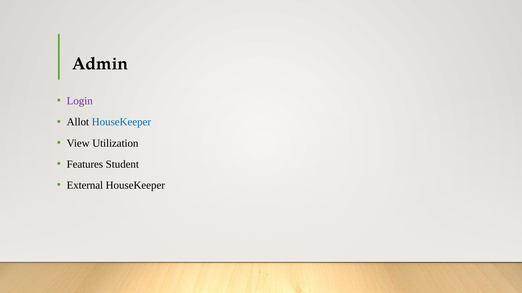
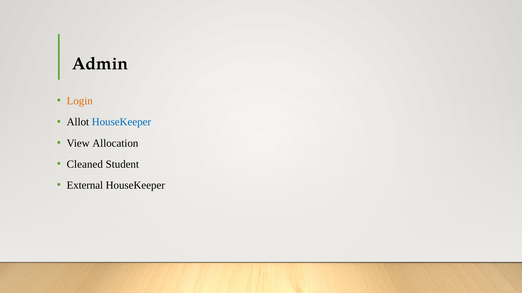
Login colour: purple -> orange
Utilization: Utilization -> Allocation
Features: Features -> Cleaned
